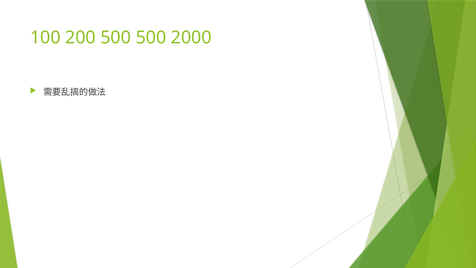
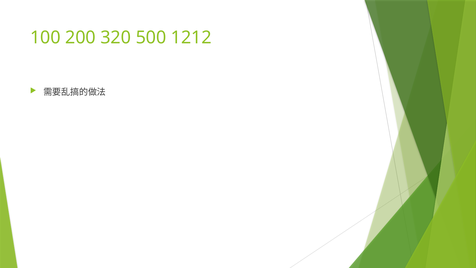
200 500: 500 -> 320
2000: 2000 -> 1212
